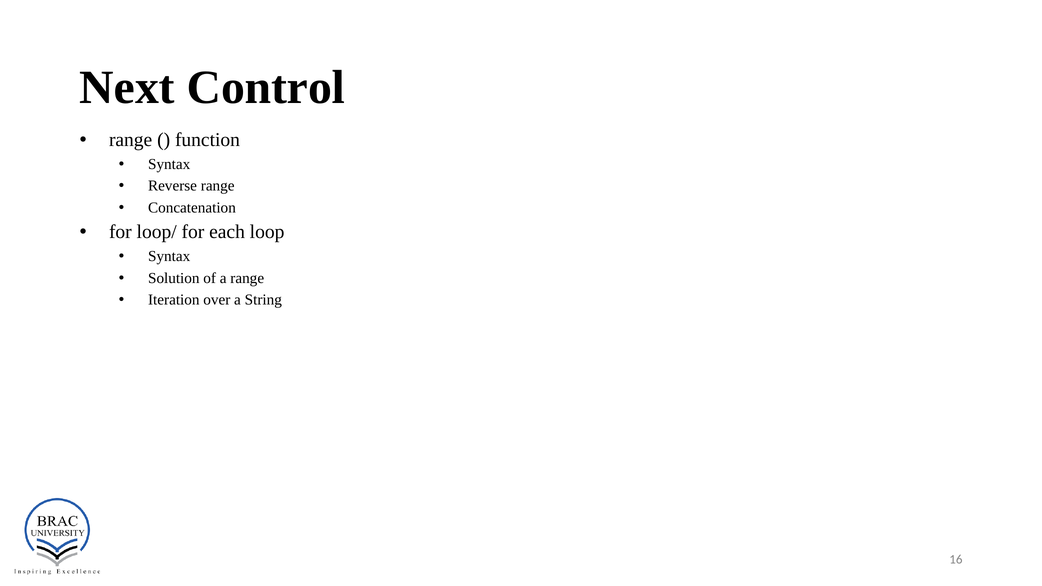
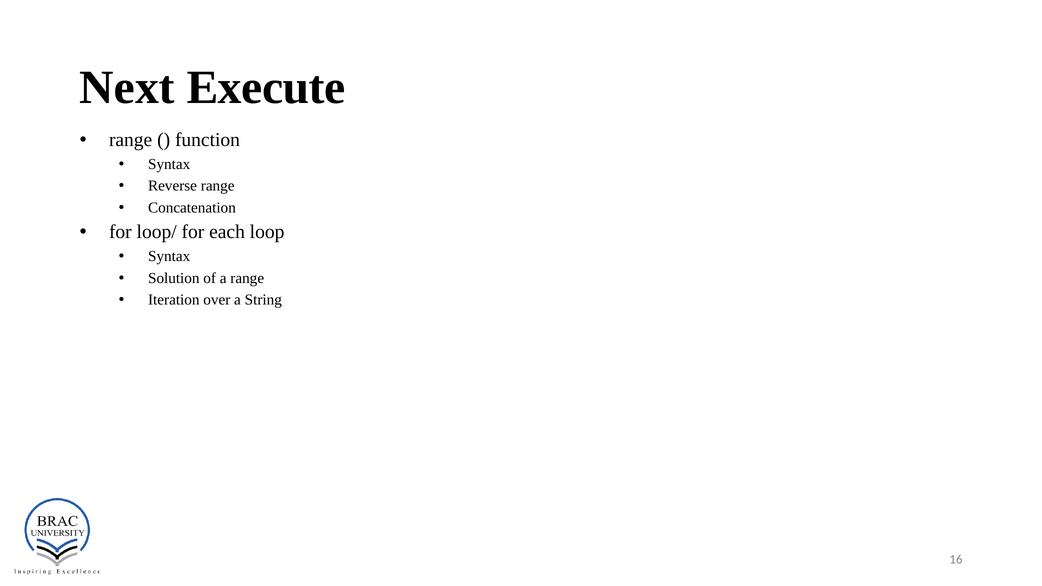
Control: Control -> Execute
